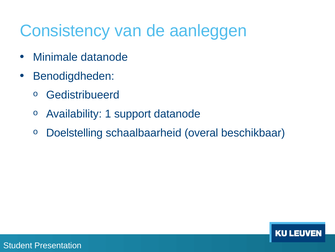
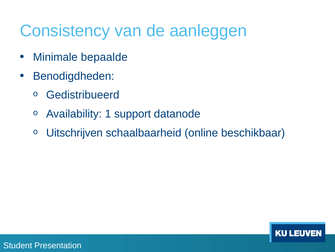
Minimale datanode: datanode -> bepaalde
Doelstelling: Doelstelling -> Uitschrijven
overal: overal -> online
